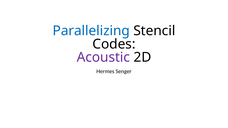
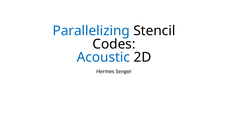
Acoustic colour: purple -> blue
